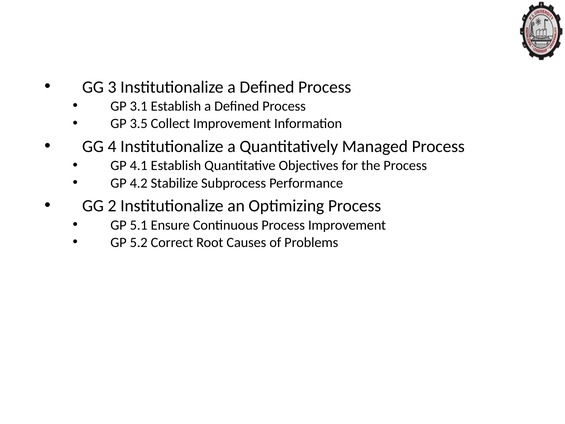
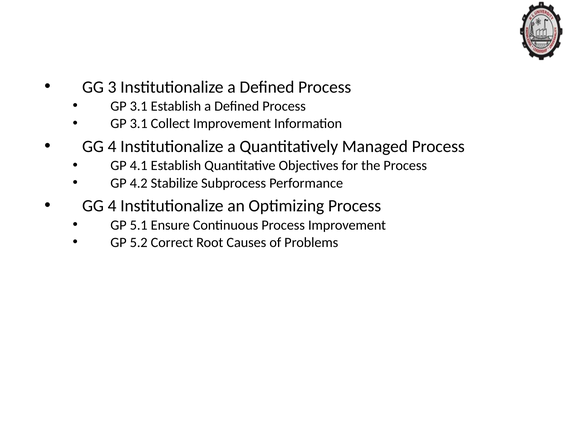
3.5 at (139, 124): 3.5 -> 3.1
2 at (112, 206): 2 -> 4
